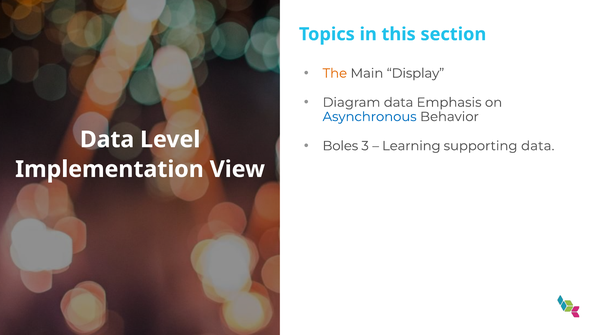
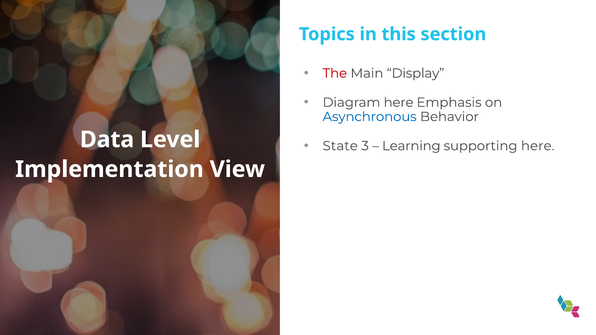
The colour: orange -> red
Diagram data: data -> here
Boles: Boles -> State
supporting data: data -> here
